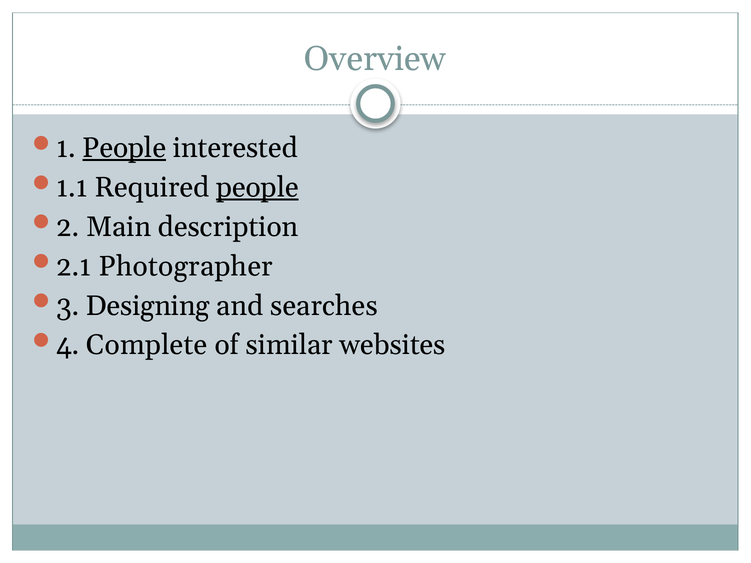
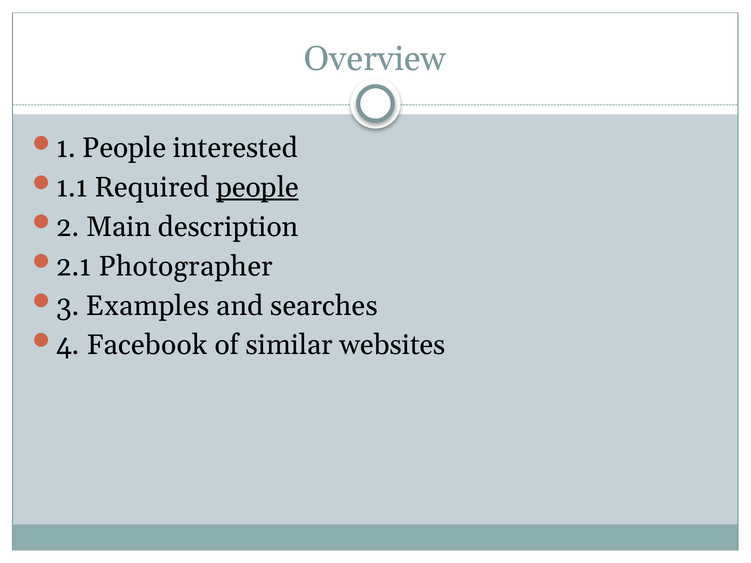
People at (124, 148) underline: present -> none
Designing: Designing -> Examples
Complete: Complete -> Facebook
